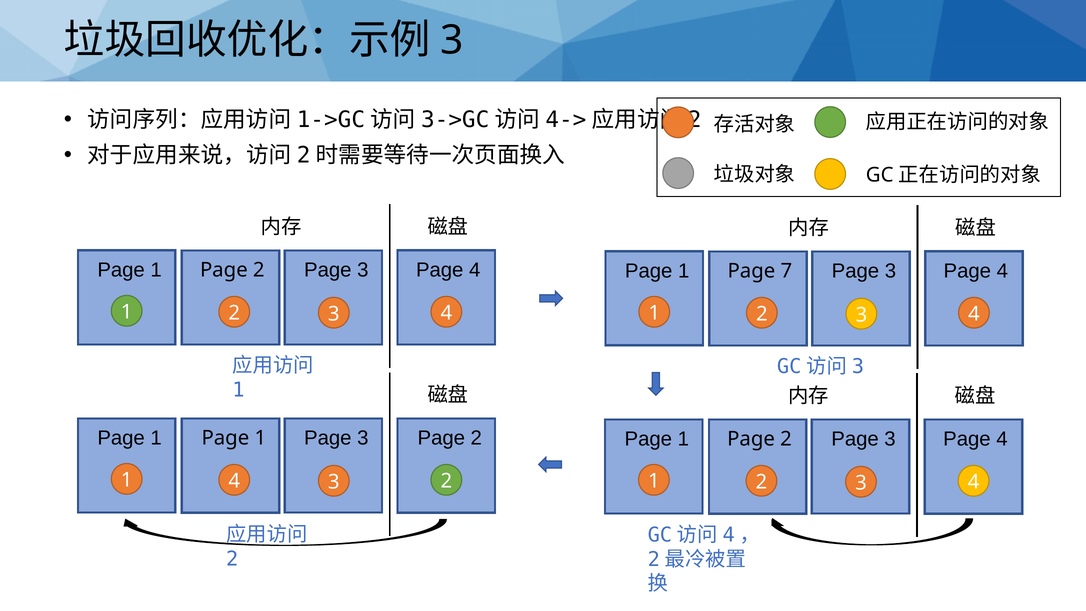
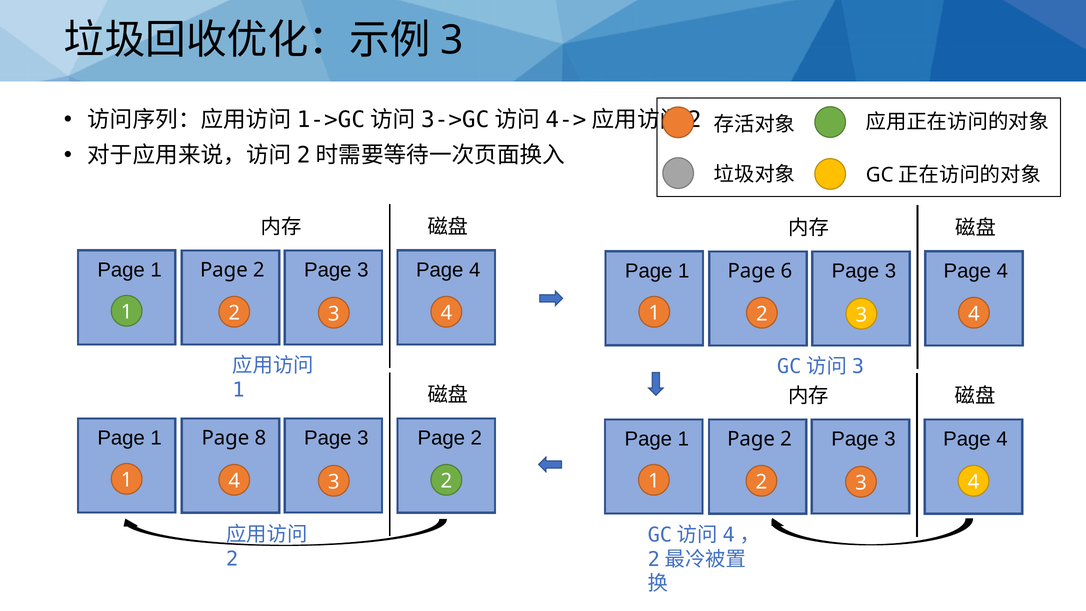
7: 7 -> 6
1 at (260, 438): 1 -> 8
